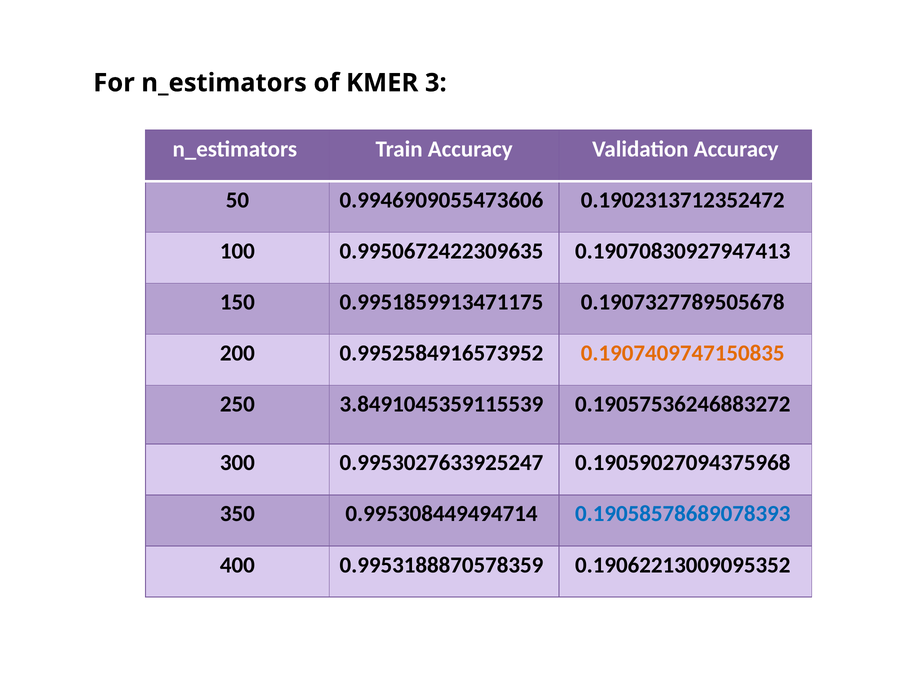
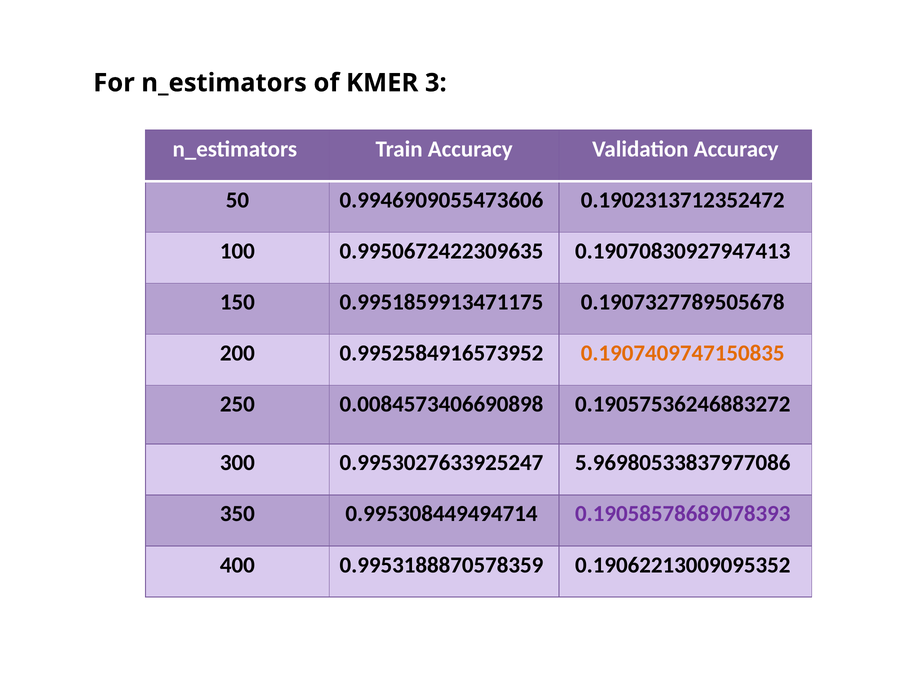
3.8491045359115539: 3.8491045359115539 -> 0.0084573406690898
0.19059027094375968: 0.19059027094375968 -> 5.96980533837977086
0.19058578689078393 colour: blue -> purple
